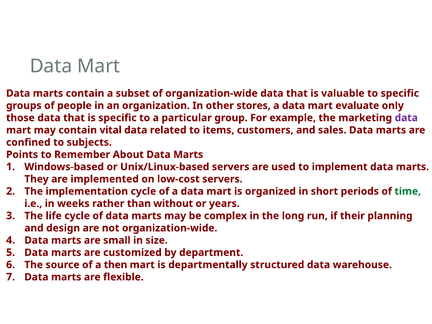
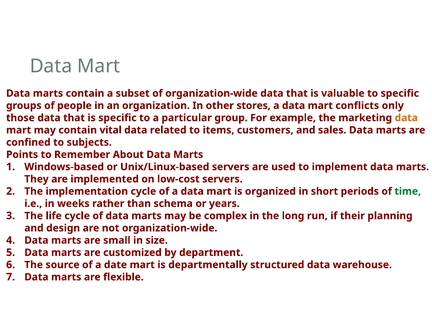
evaluate: evaluate -> conflicts
data at (406, 118) colour: purple -> orange
without: without -> schema
then: then -> date
